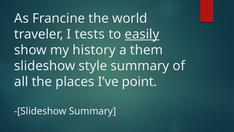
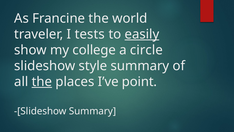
history: history -> college
them: them -> circle
the at (42, 82) underline: none -> present
